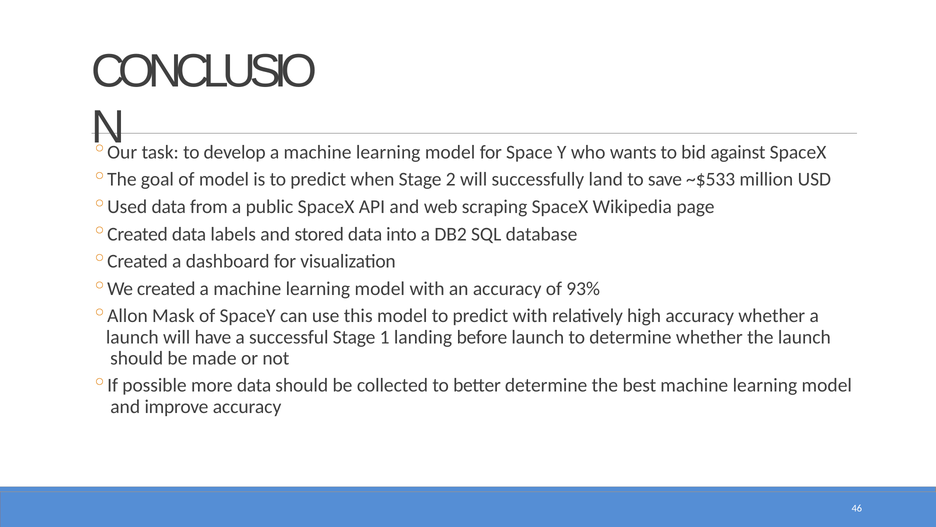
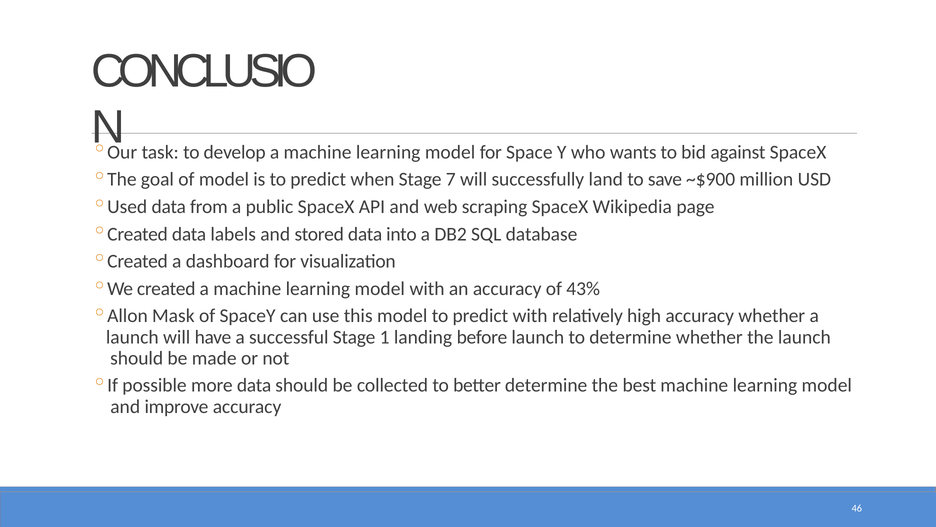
2: 2 -> 7
~$533: ~$533 -> ~$900
93%: 93% -> 43%
